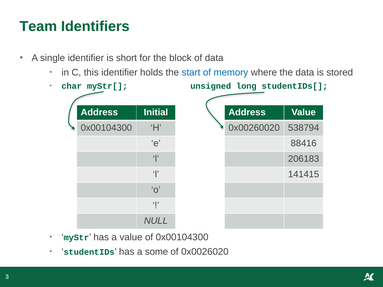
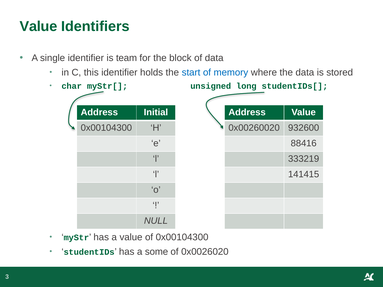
Team at (38, 26): Team -> Value
short: short -> team
538794: 538794 -> 932600
206183: 206183 -> 333219
